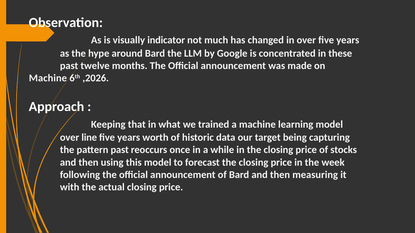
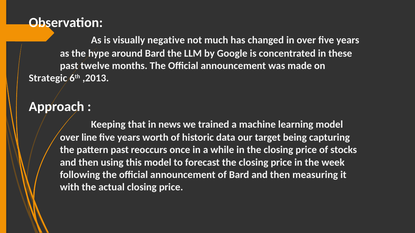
indicator: indicator -> negative
Machine at (48, 78): Machine -> Strategic
,2026: ,2026 -> ,2013
what: what -> news
